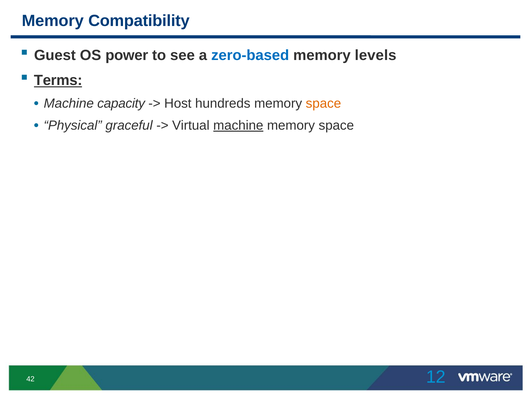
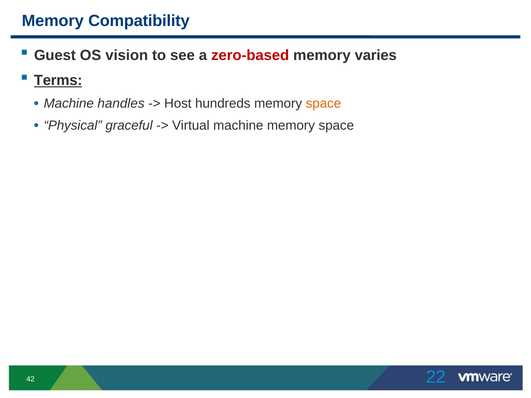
power: power -> vision
zero-based colour: blue -> red
levels: levels -> varies
capacity: capacity -> handles
machine at (238, 126) underline: present -> none
12: 12 -> 22
